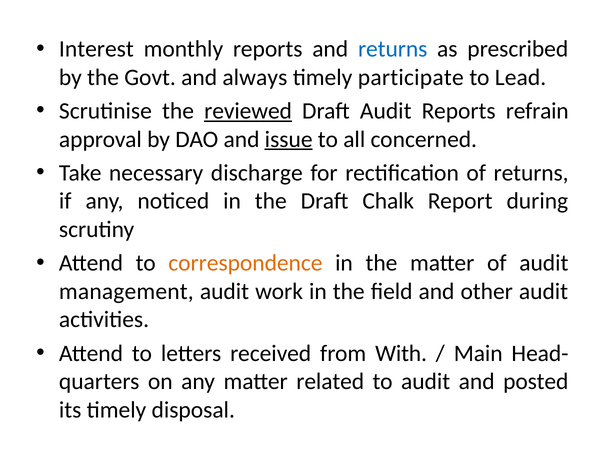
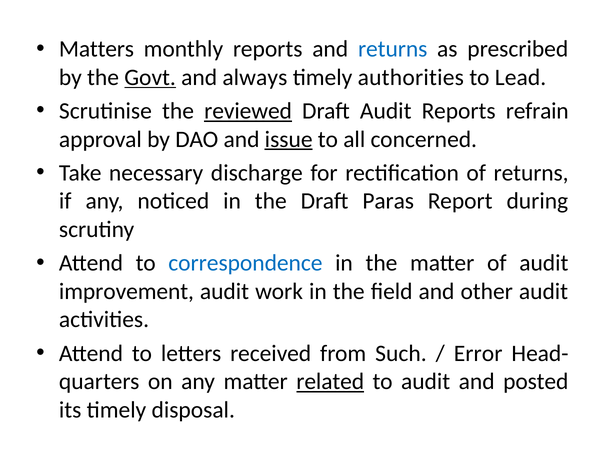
Interest: Interest -> Matters
Govt underline: none -> present
participate: participate -> authorities
Chalk: Chalk -> Paras
correspondence colour: orange -> blue
management: management -> improvement
With: With -> Such
Main: Main -> Error
related underline: none -> present
